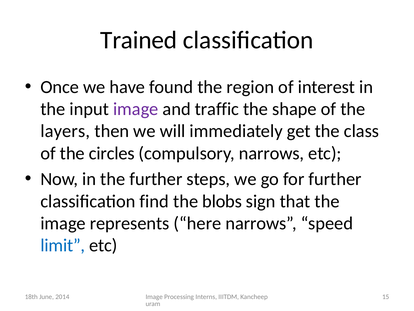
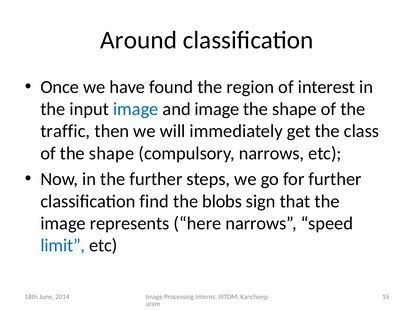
Trained: Trained -> Around
image at (136, 109) colour: purple -> blue
and traffic: traffic -> image
layers: layers -> traffic
of the circles: circles -> shape
